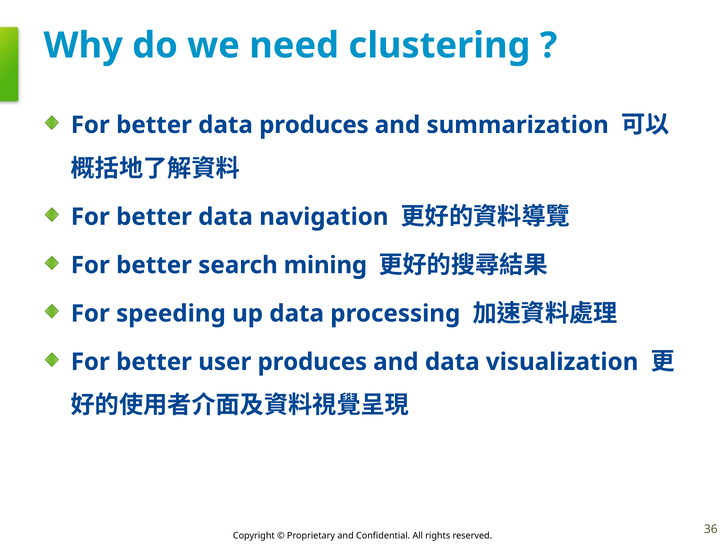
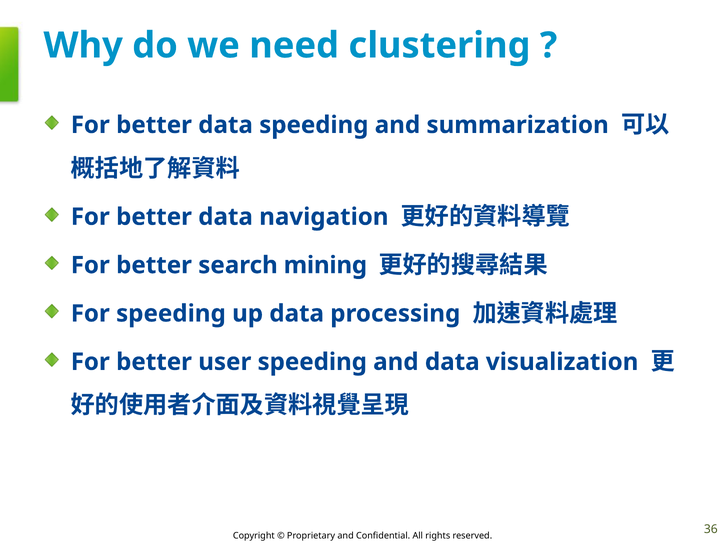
data produces: produces -> speeding
user produces: produces -> speeding
